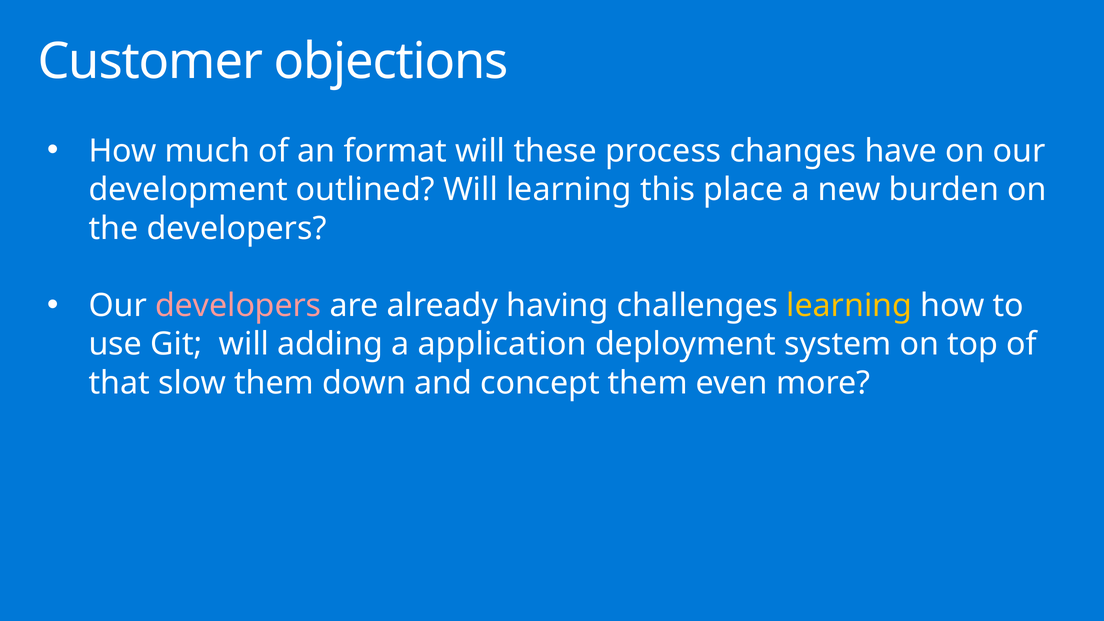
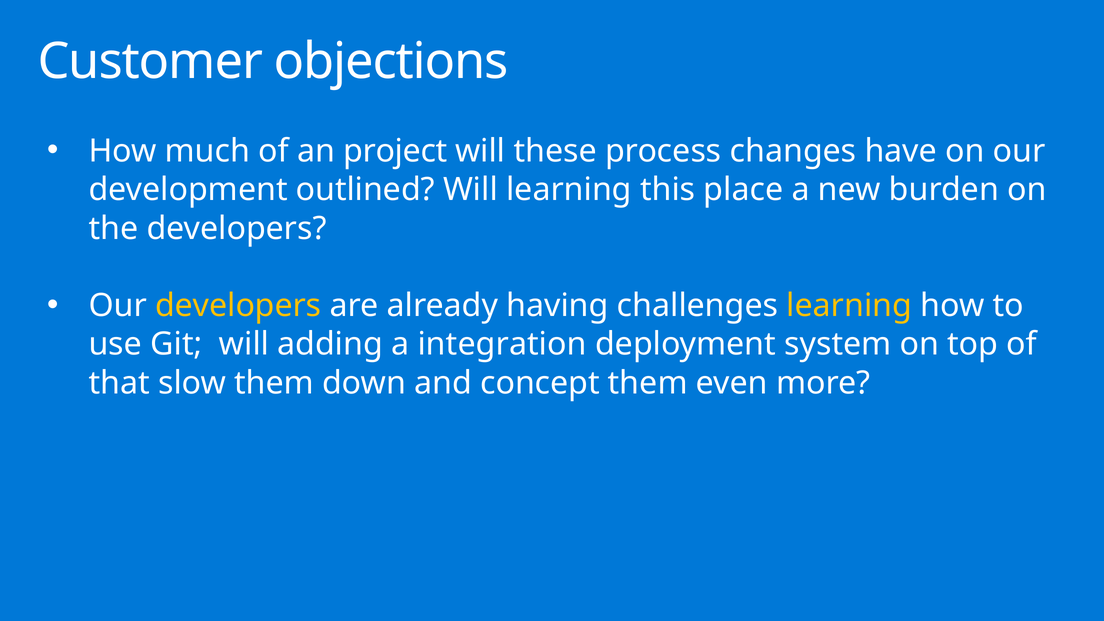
format: format -> project
developers at (238, 306) colour: pink -> yellow
application: application -> integration
